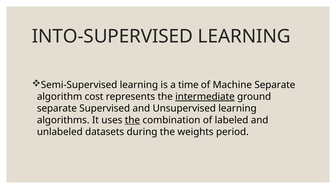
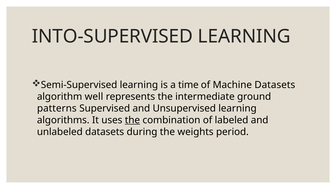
Machine Separate: Separate -> Datasets
cost: cost -> well
intermediate underline: present -> none
separate at (57, 108): separate -> patterns
